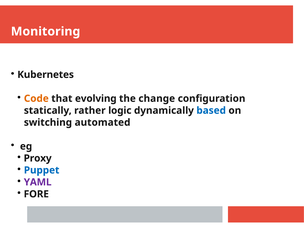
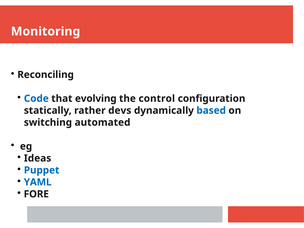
Kubernetes: Kubernetes -> Reconciling
Code colour: orange -> blue
change: change -> control
logic: logic -> devs
Proxy: Proxy -> Ideas
YAML colour: purple -> blue
